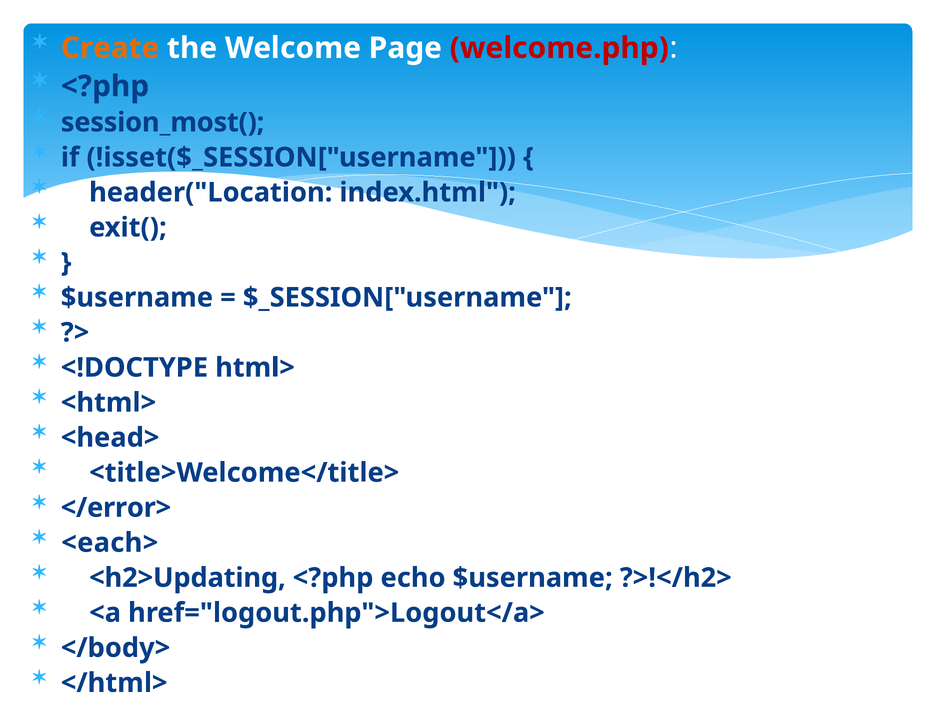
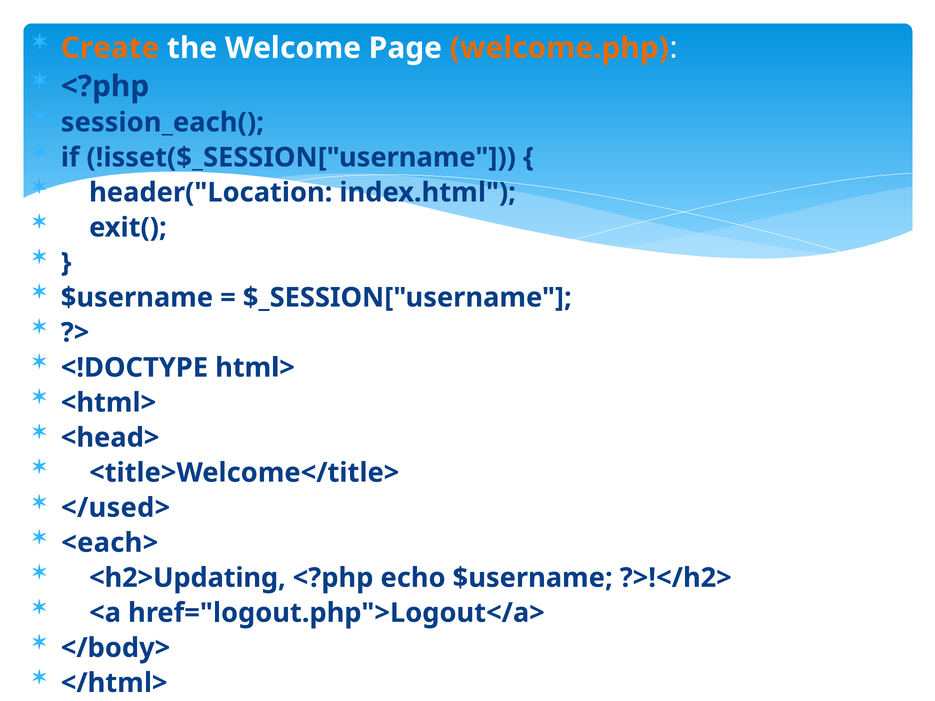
welcome.php colour: red -> orange
session_most(: session_most( -> session_each(
</error>: </error> -> </used>
